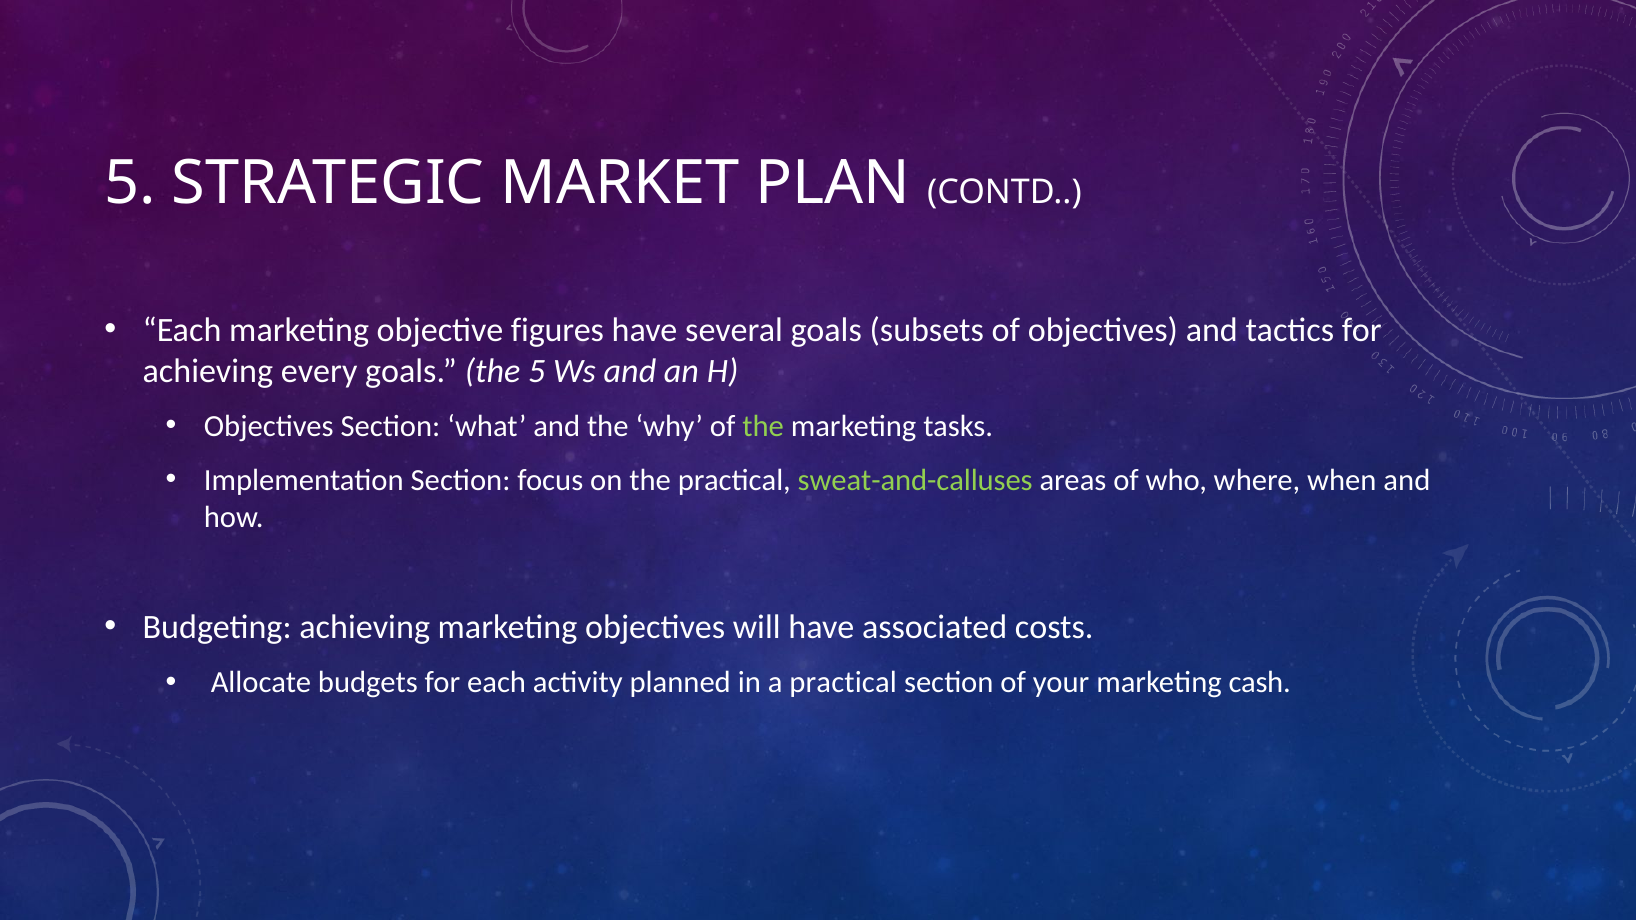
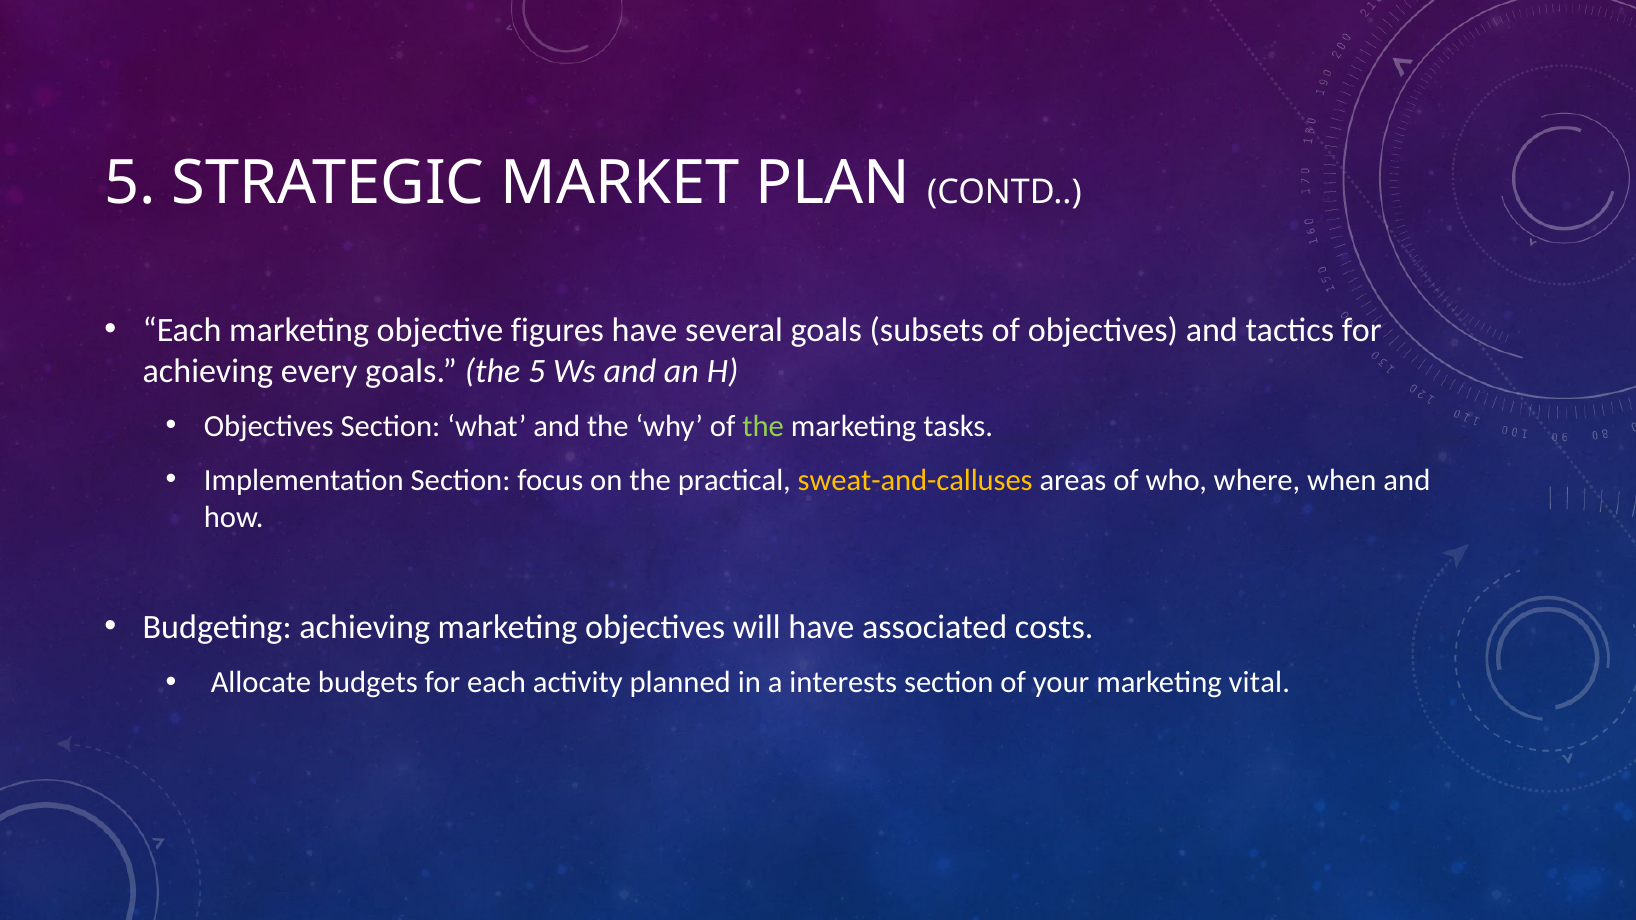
sweat-and-calluses colour: light green -> yellow
a practical: practical -> interests
cash: cash -> vital
